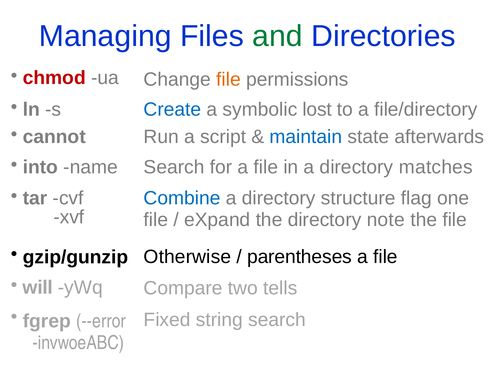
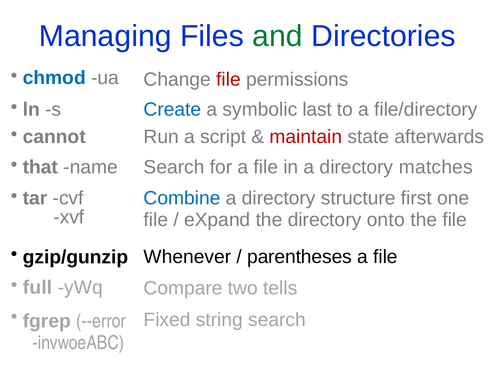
chmod colour: red -> blue
file at (229, 79) colour: orange -> red
lost: lost -> last
maintain colour: blue -> red
into: into -> that
flag: flag -> first
note: note -> onto
Otherwise: Otherwise -> Whenever
will: will -> full
